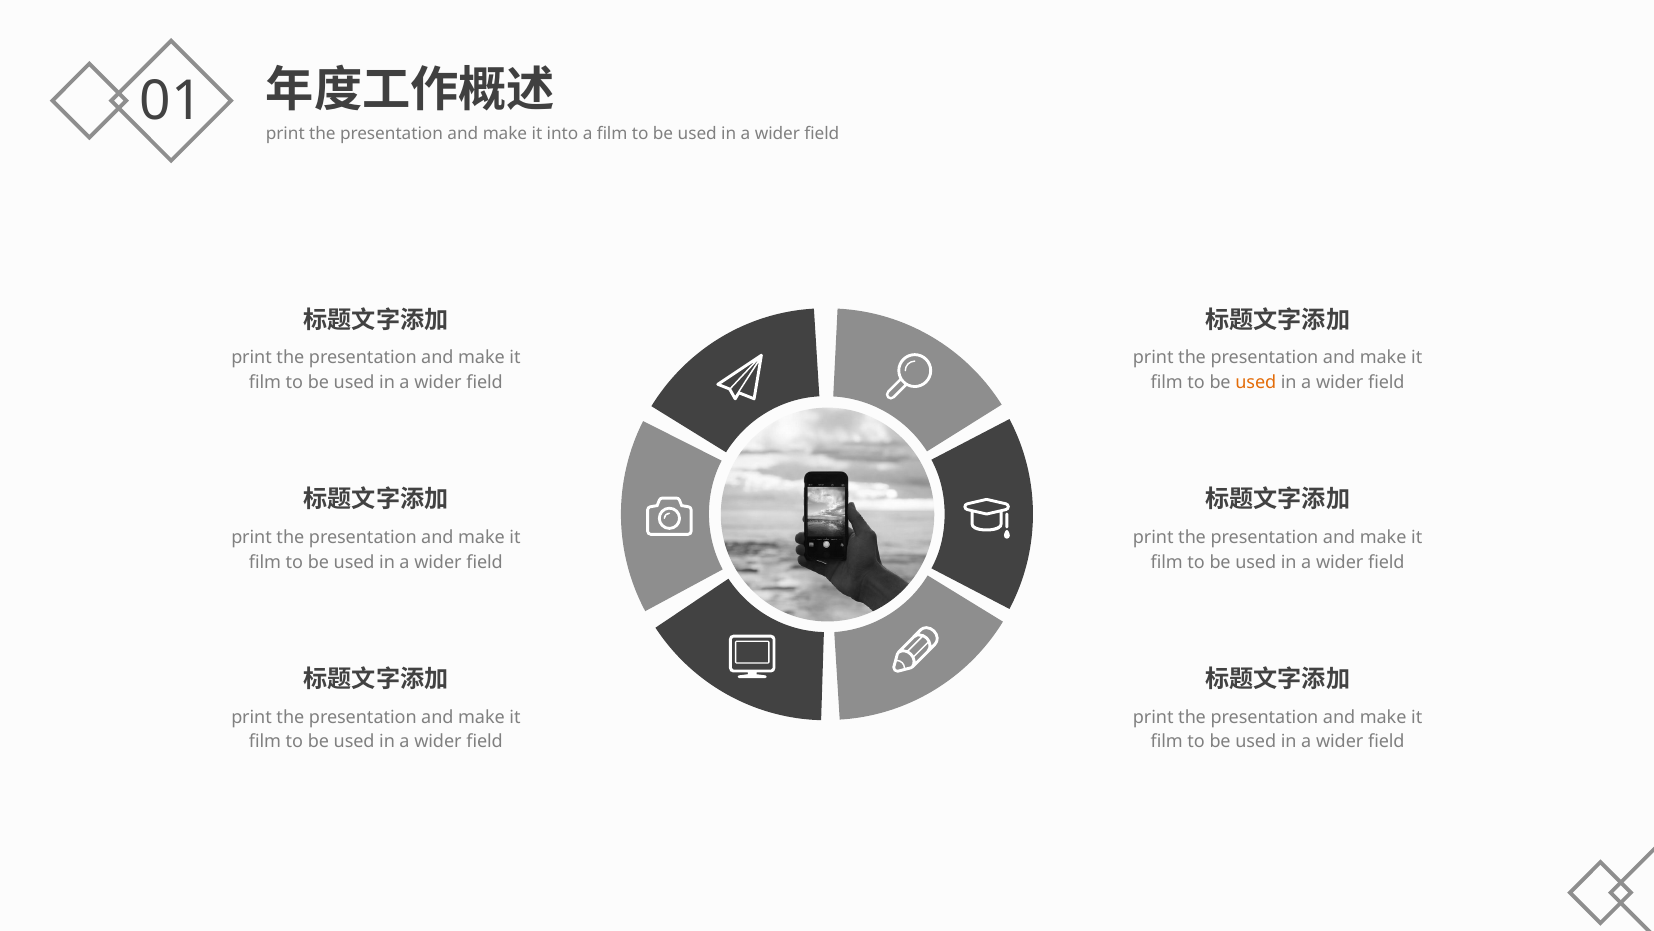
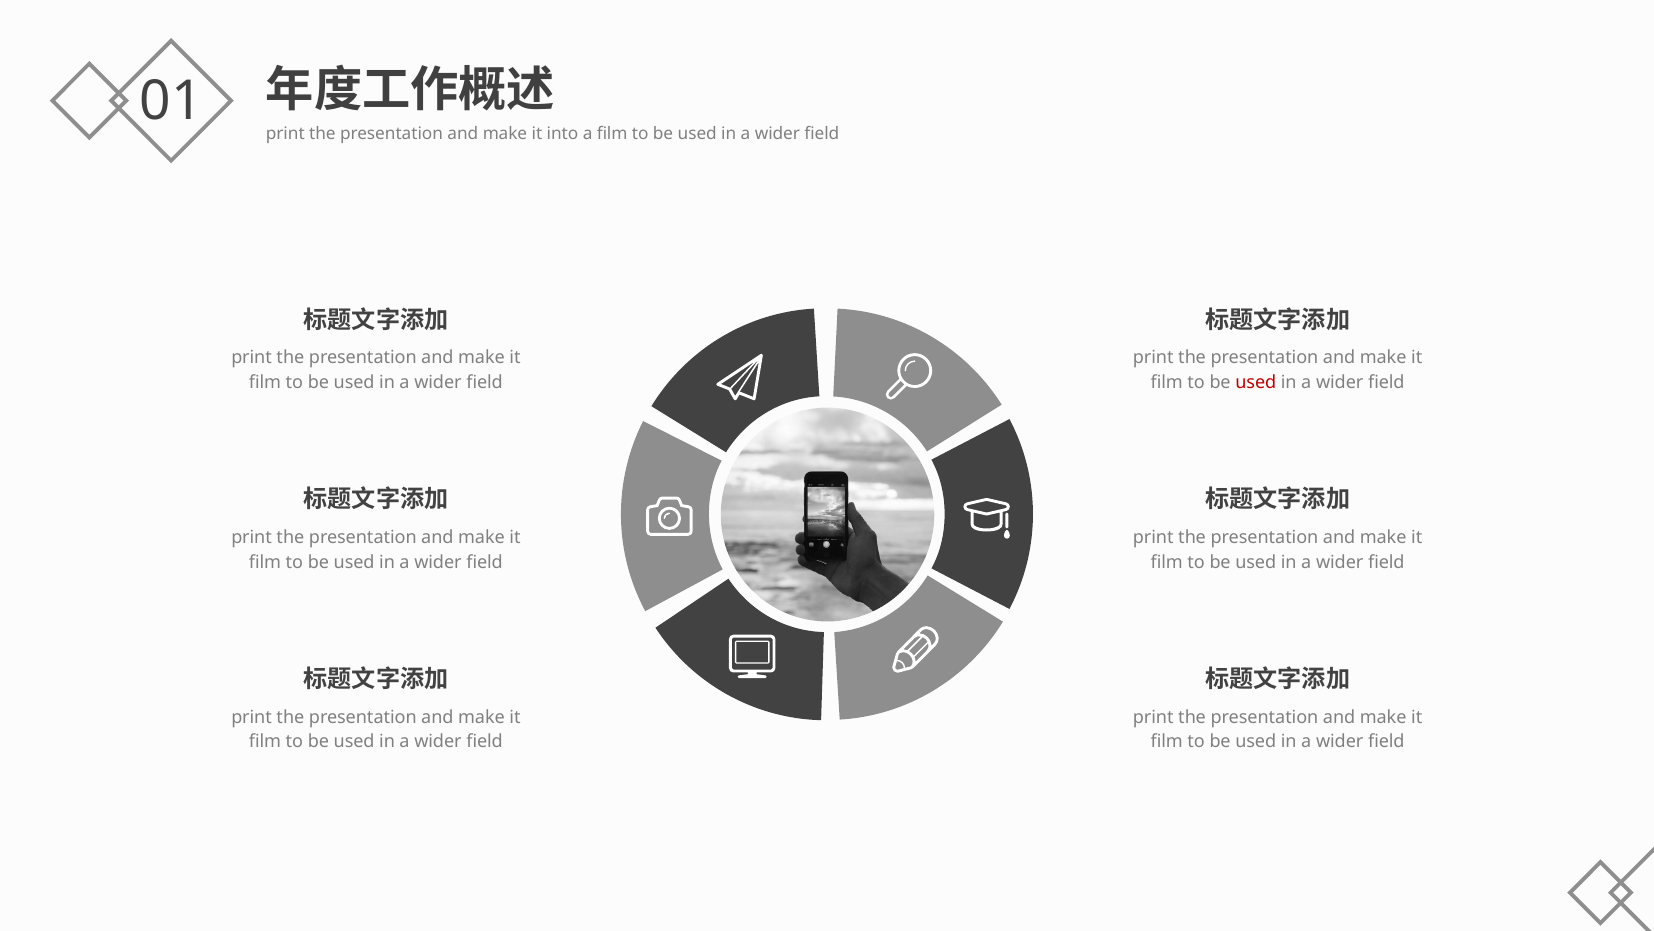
used at (1256, 382) colour: orange -> red
